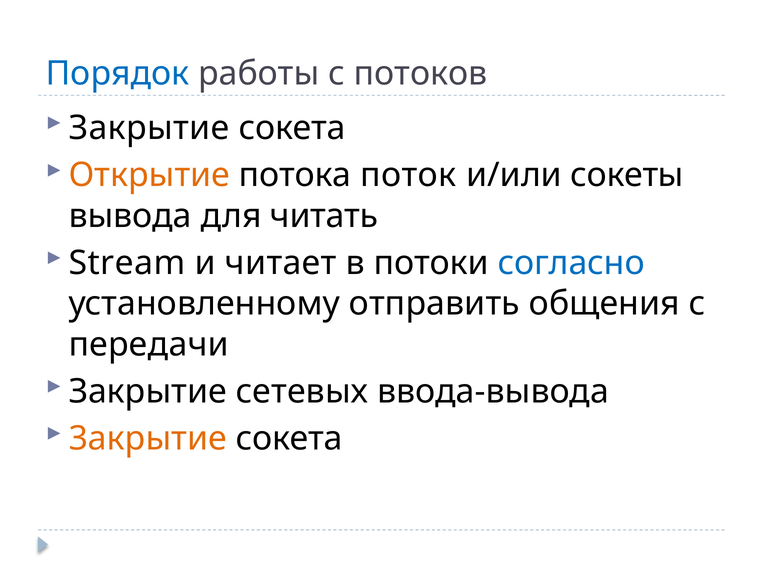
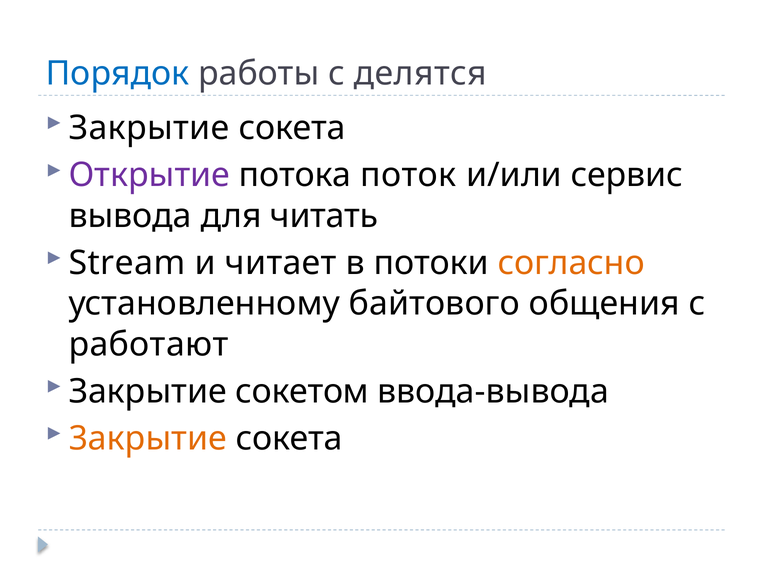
потоков: потоков -> делятся
Открытие colour: orange -> purple
сокеты: сокеты -> сервис
согласно colour: blue -> orange
отправить: отправить -> байтового
передачи: передачи -> работают
сетевых: сетевых -> сокетом
